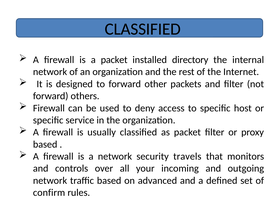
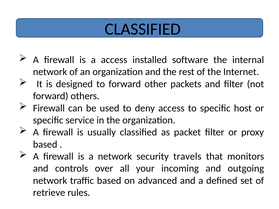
a packet: packet -> access
directory: directory -> software
confirm: confirm -> retrieve
